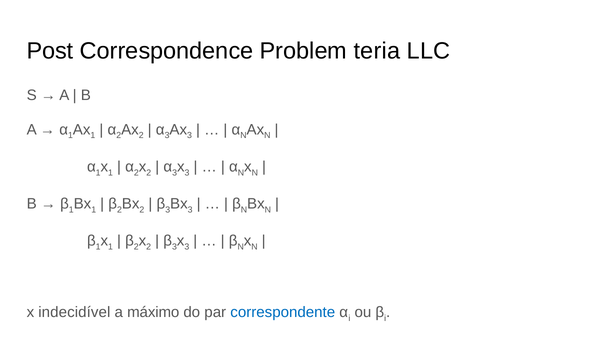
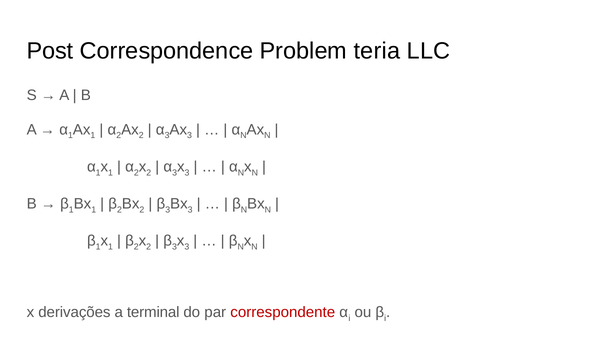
indecidível: indecidível -> derivações
máximo: máximo -> terminal
correspondente colour: blue -> red
